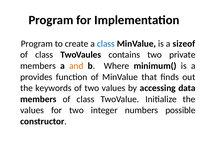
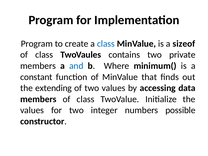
and colour: orange -> blue
provides: provides -> constant
keywords: keywords -> extending
